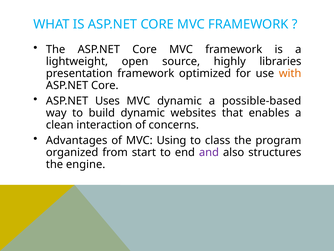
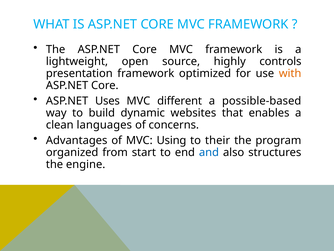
libraries: libraries -> controls
MVC dynamic: dynamic -> different
interaction: interaction -> languages
class: class -> their
and colour: purple -> blue
